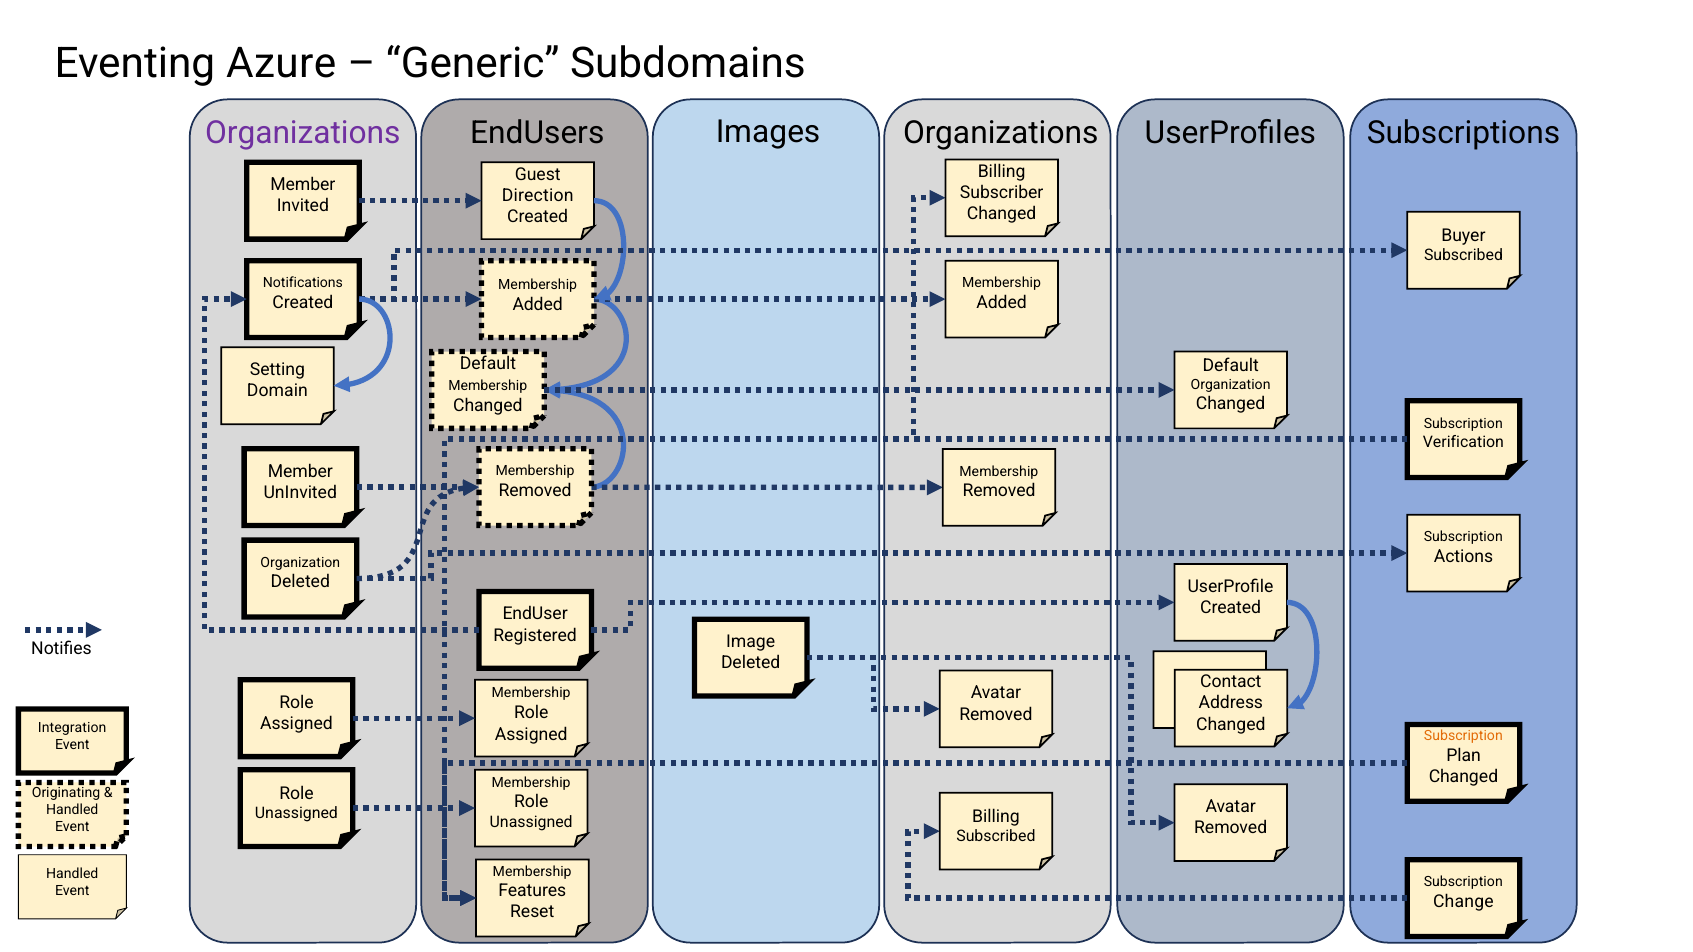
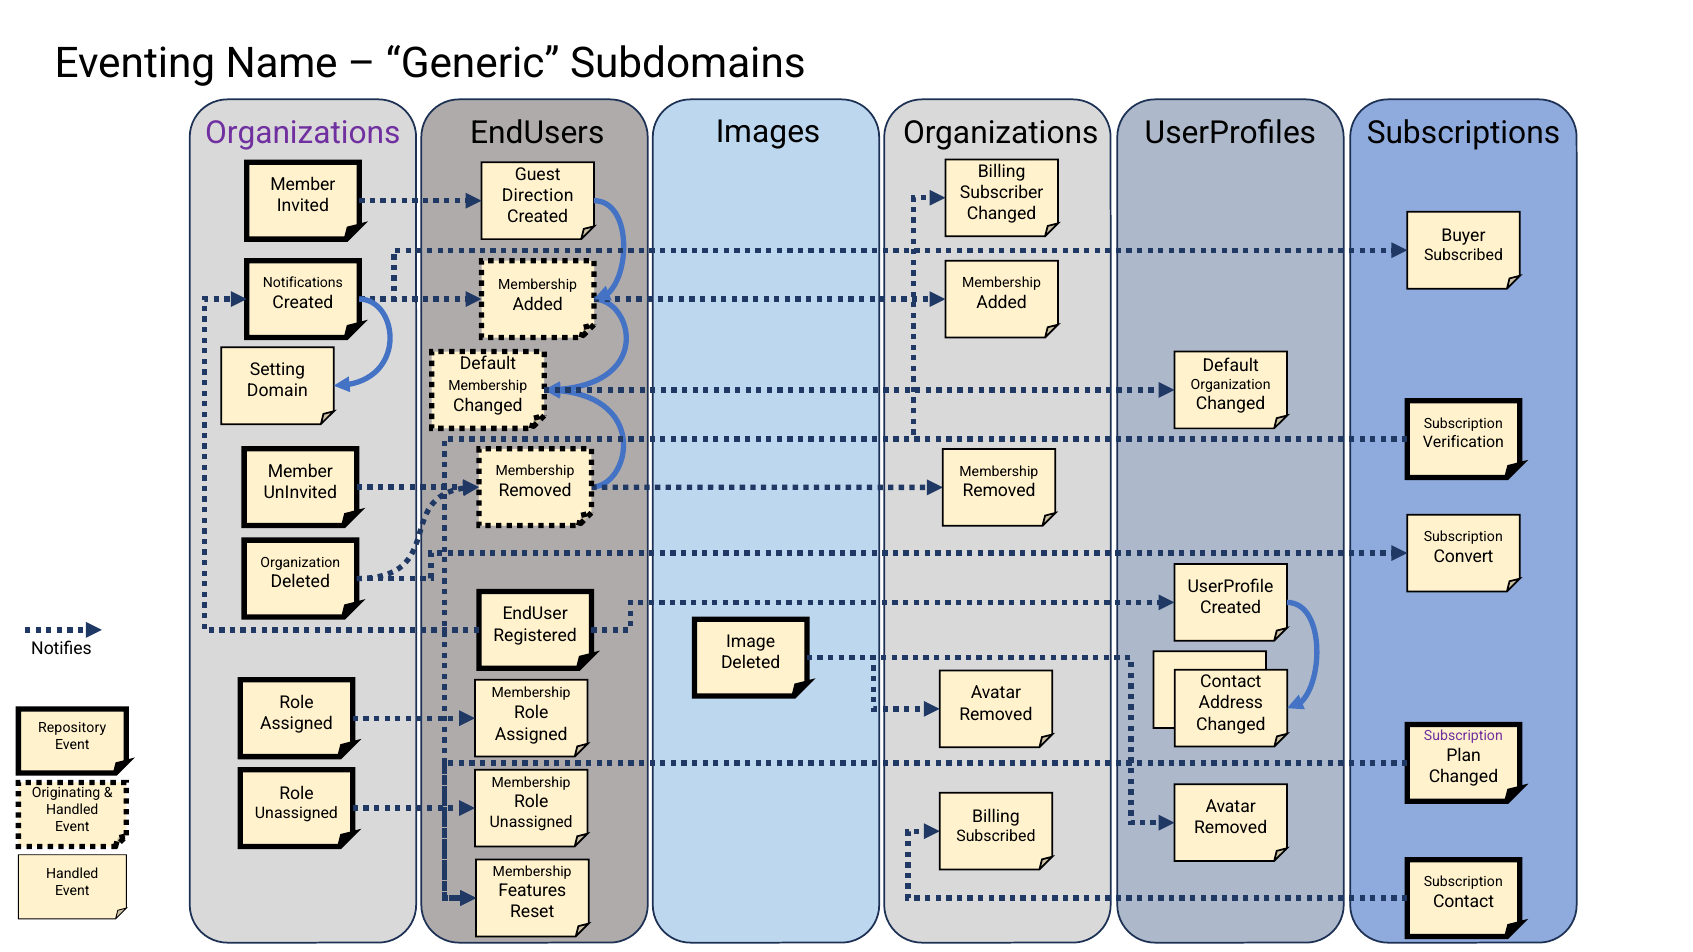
Azure: Azure -> Name
Actions: Actions -> Convert
Integration: Integration -> Repository
Subscription at (1463, 737) colour: orange -> purple
Change at (1463, 902): Change -> Contact
